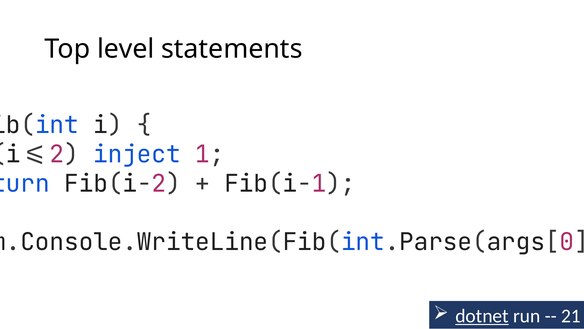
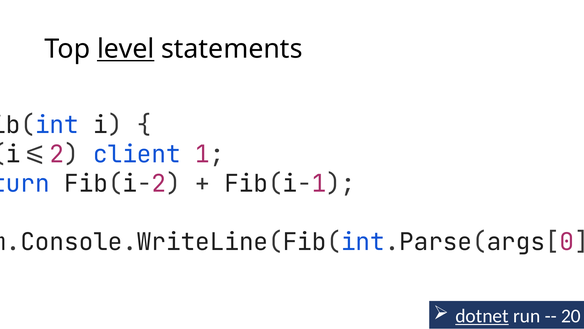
level underline: none -> present
inject: inject -> client
21: 21 -> 20
